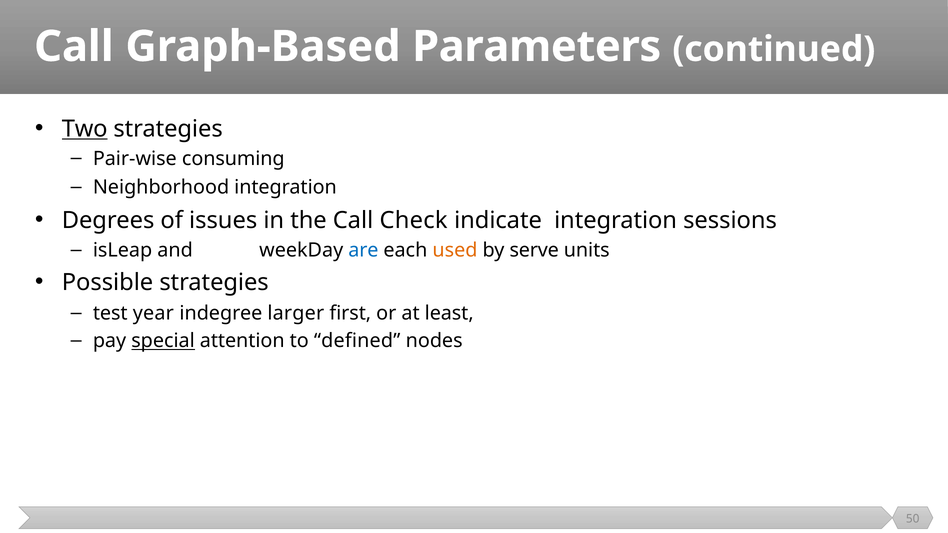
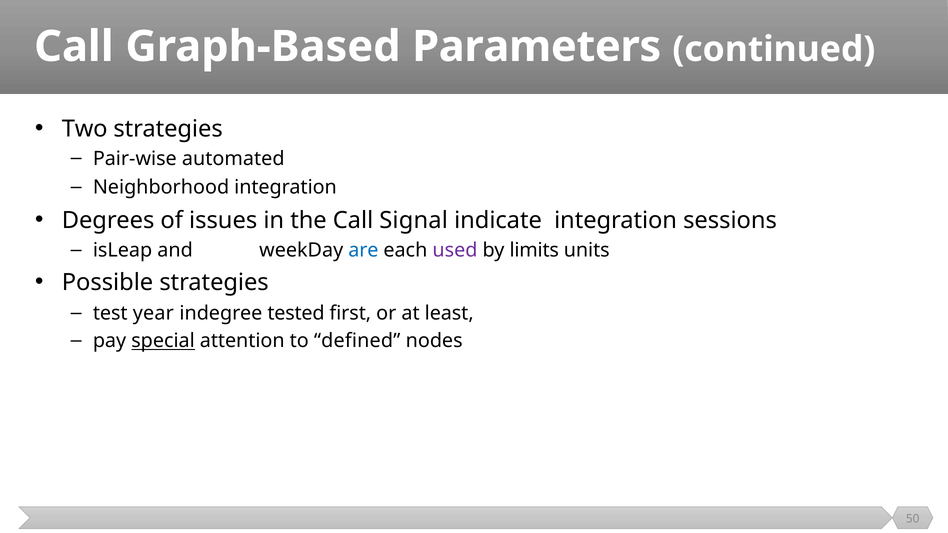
Two underline: present -> none
consuming: consuming -> automated
Check: Check -> Signal
used colour: orange -> purple
serve: serve -> limits
larger: larger -> tested
